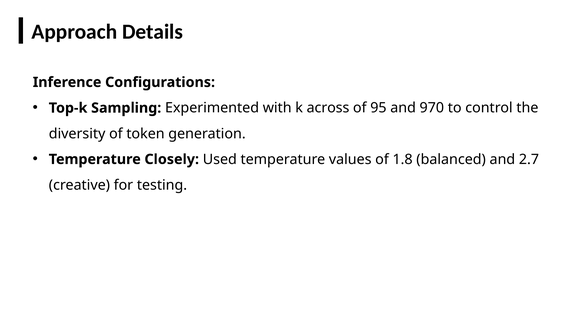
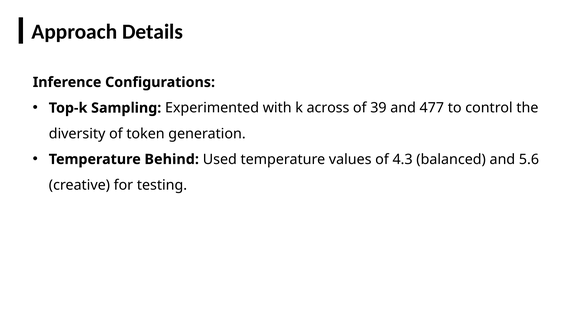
95: 95 -> 39
970: 970 -> 477
Closely: Closely -> Behind
1.8: 1.8 -> 4.3
2.7: 2.7 -> 5.6
